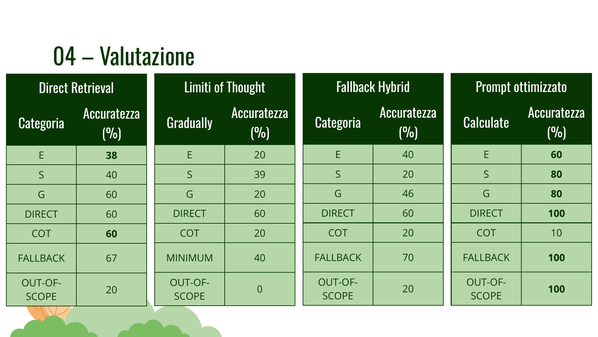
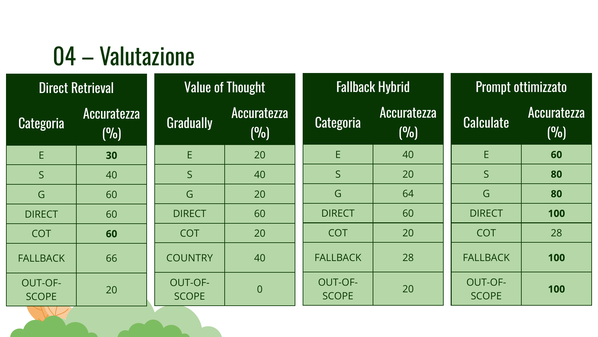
Limiti: Limiti -> Value
38: 38 -> 30
39 at (260, 174): 39 -> 40
46: 46 -> 64
COT 10: 10 -> 28
FALLBACK 70: 70 -> 28
MINIMUM: MINIMUM -> COUNTRY
67: 67 -> 66
